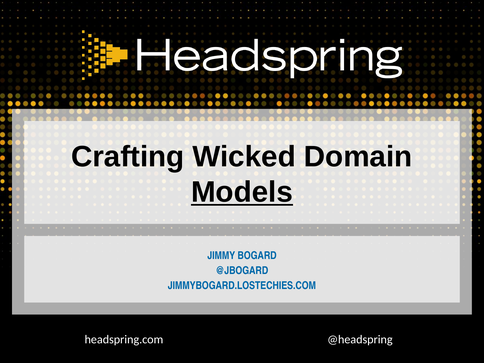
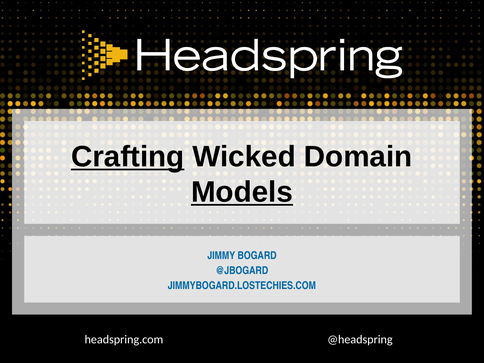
Crafting underline: none -> present
